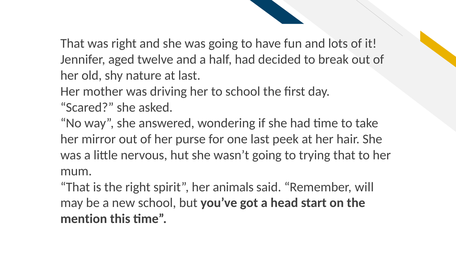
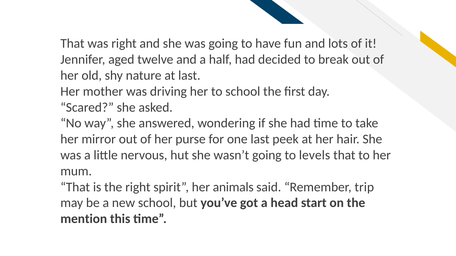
trying: trying -> levels
will: will -> trip
